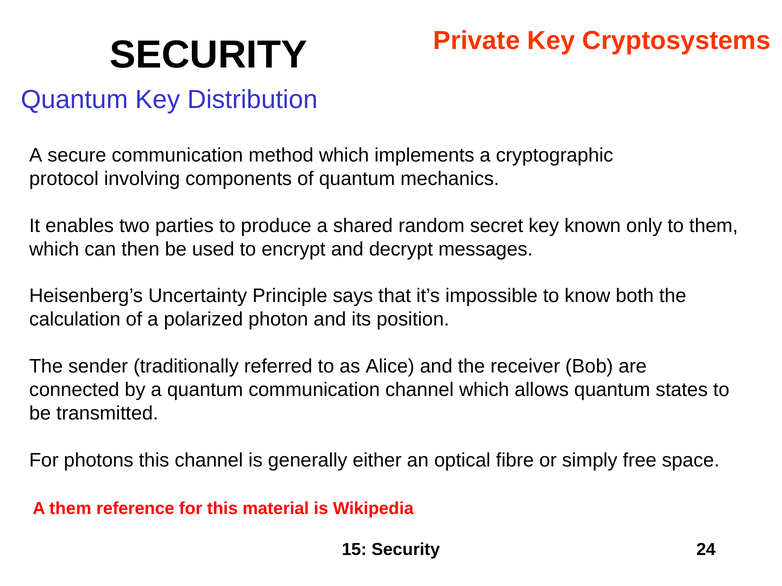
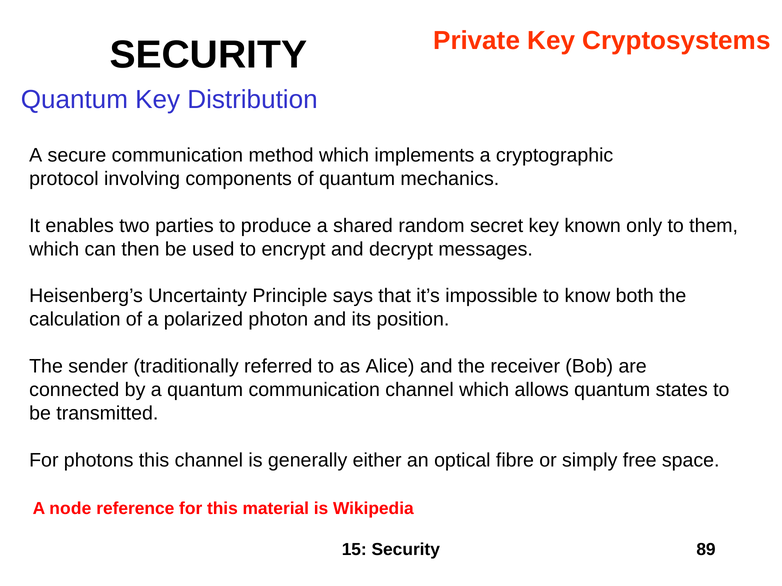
A them: them -> node
24: 24 -> 89
